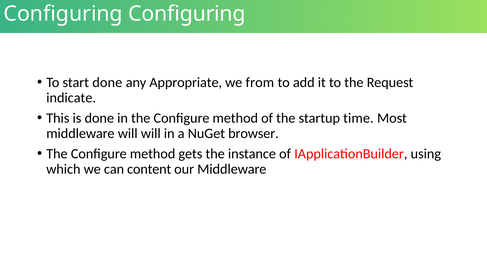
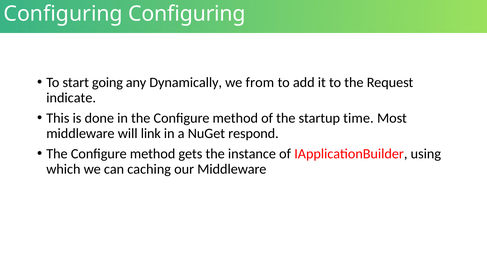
start done: done -> going
Appropriate: Appropriate -> Dynamically
will will: will -> link
browser: browser -> respond
content: content -> caching
